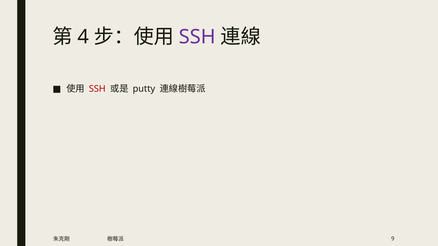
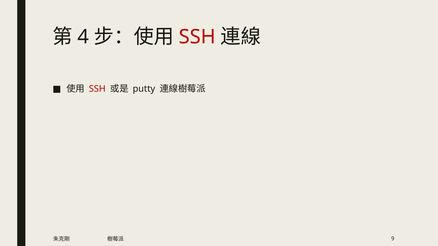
SSH at (197, 37) colour: purple -> red
